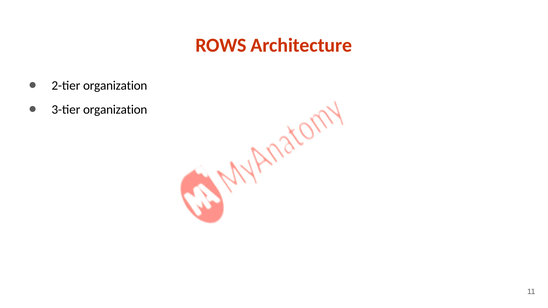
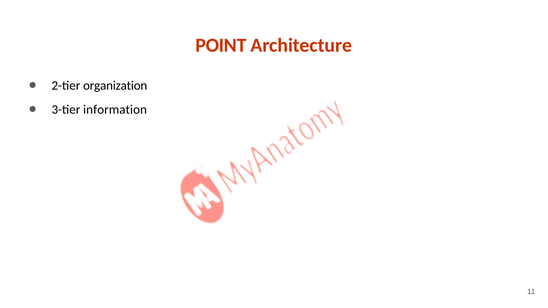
ROWS: ROWS -> POINT
3-tier organization: organization -> information
